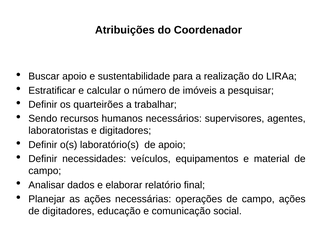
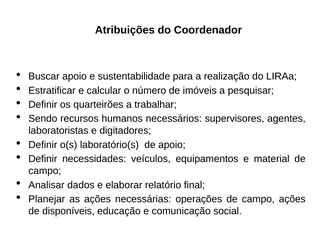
de digitadores: digitadores -> disponíveis
